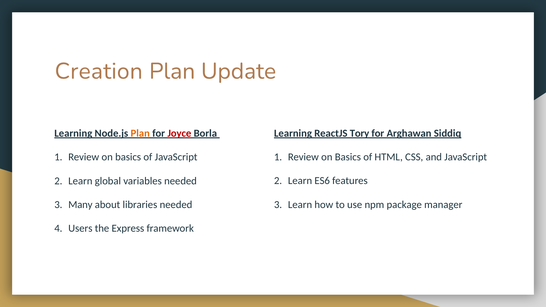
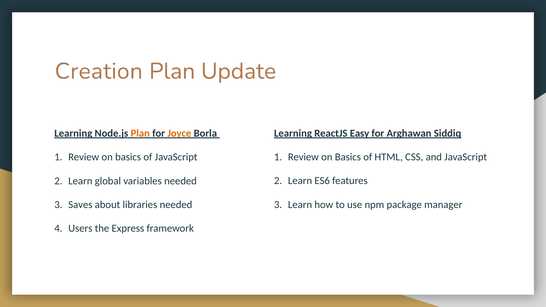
Tory: Tory -> Easy
Joyce colour: red -> orange
Many: Many -> Saves
